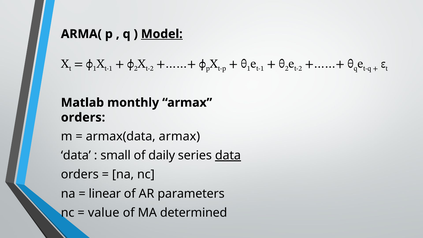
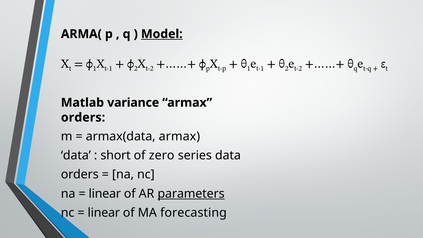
monthly: monthly -> variance
small: small -> short
daily: daily -> zero
data at (228, 156) underline: present -> none
parameters underline: none -> present
value at (104, 213): value -> linear
determined: determined -> forecasting
